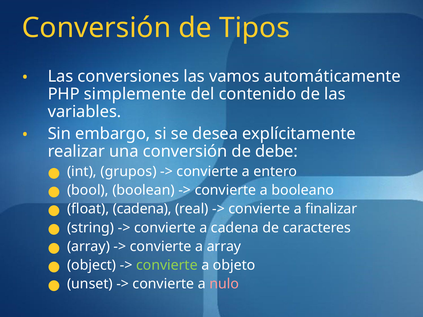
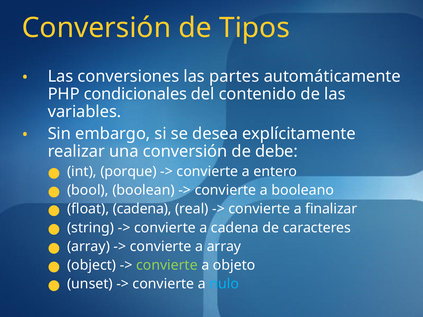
vamos: vamos -> partes
simplemente: simplemente -> condicionales
grupos: grupos -> porque
nulo colour: pink -> light blue
